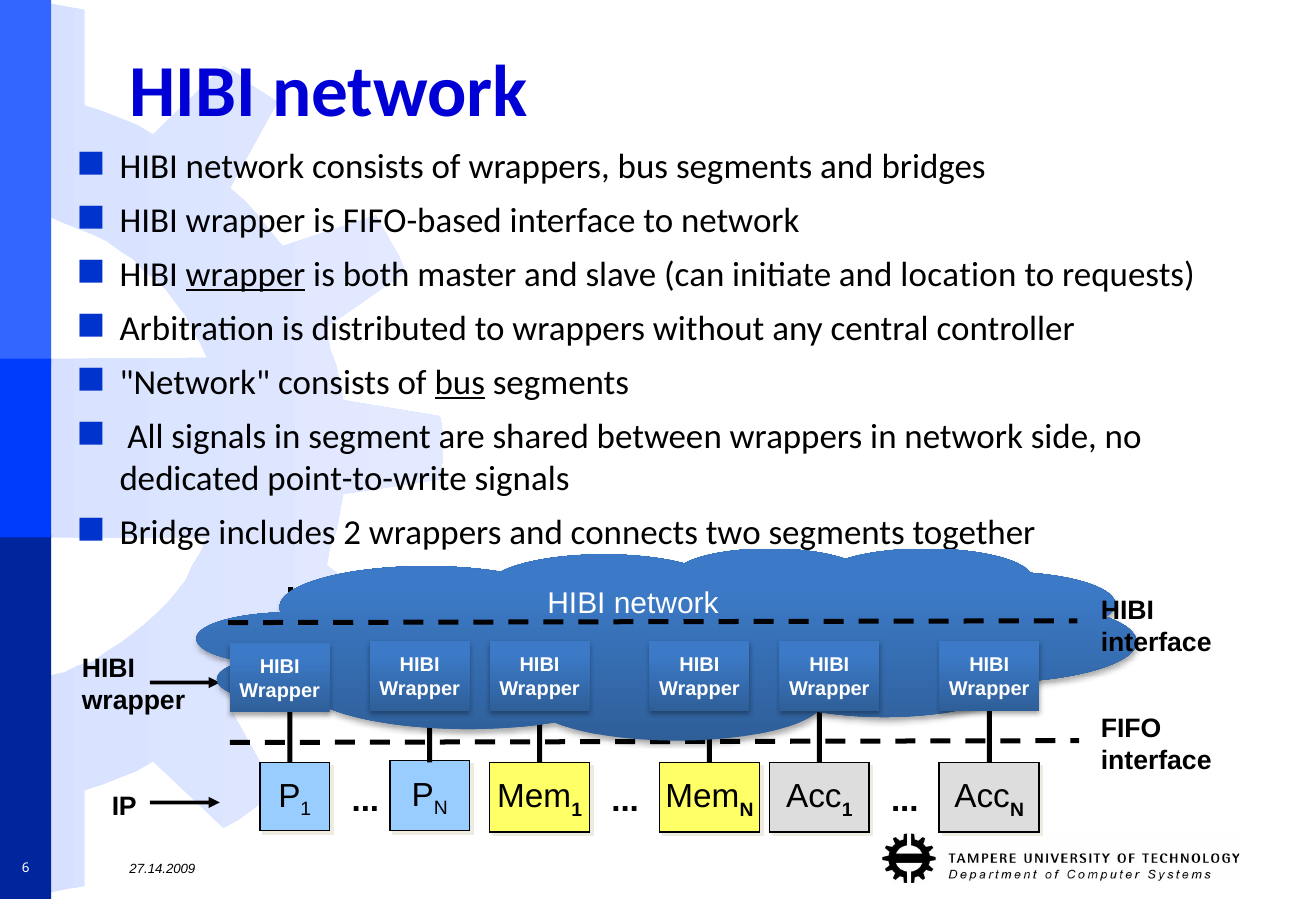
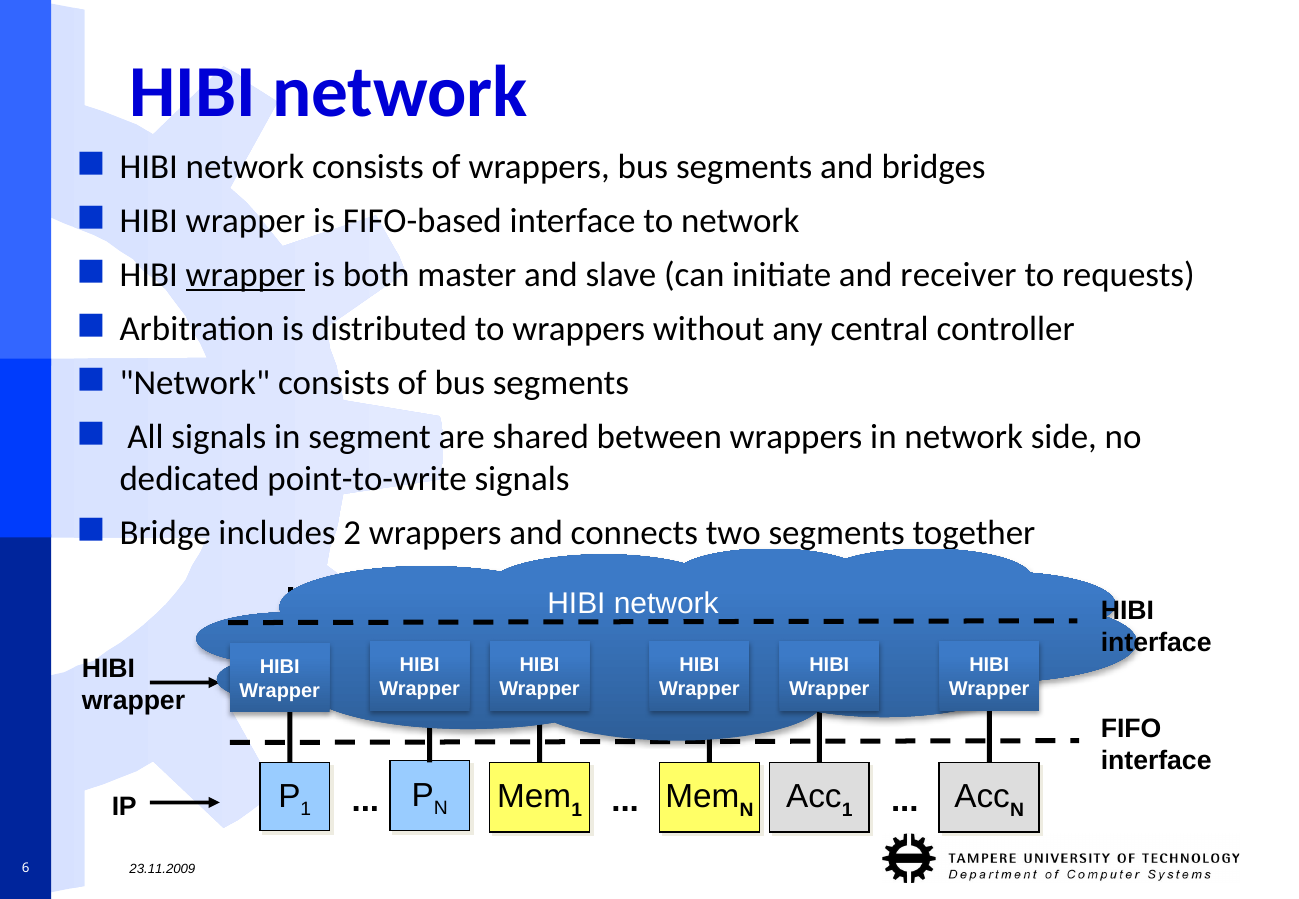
location: location -> receiver
bus at (460, 383) underline: present -> none
27.14.2009: 27.14.2009 -> 23.11.2009
